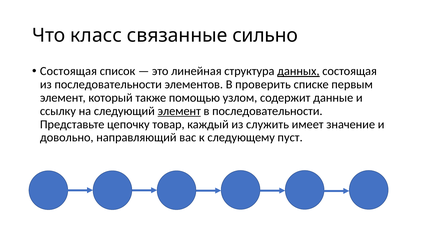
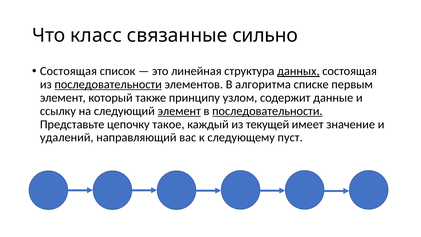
последовательности at (108, 84) underline: none -> present
проверить: проверить -> алгоритма
помощью: помощью -> принципу
последовательности at (267, 111) underline: none -> present
товар: товар -> такое
служить: служить -> текущей
довольно: довольно -> удалений
